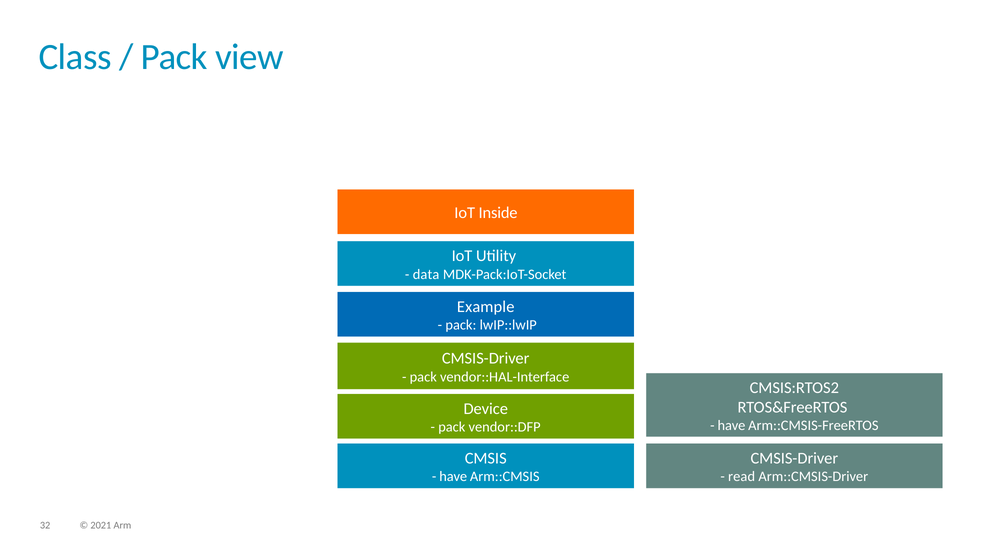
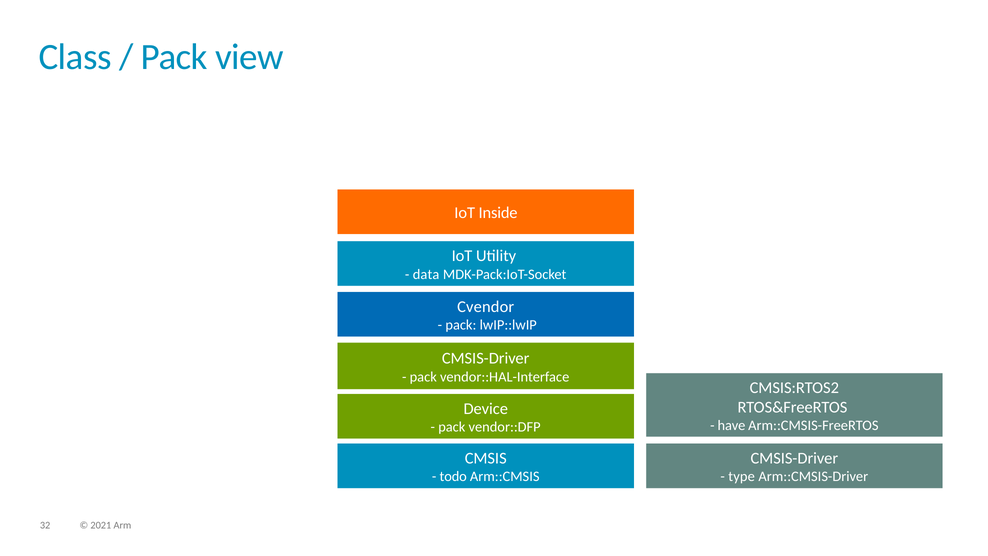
Example: Example -> Cvendor
have at (453, 477): have -> todo
read: read -> type
